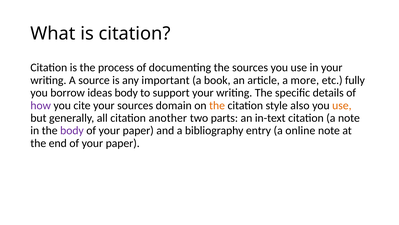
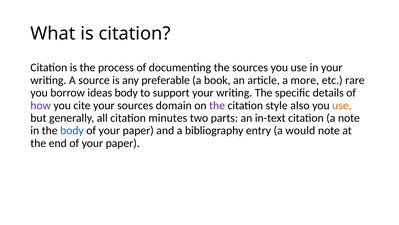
important: important -> preferable
fully: fully -> rare
the at (217, 105) colour: orange -> purple
another: another -> minutes
body at (72, 130) colour: purple -> blue
online: online -> would
